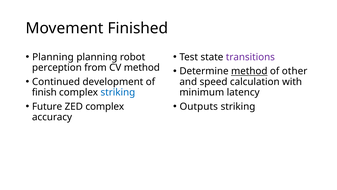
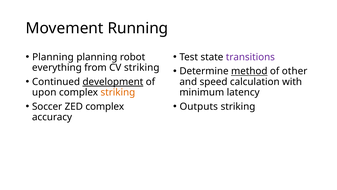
Finished: Finished -> Running
perception: perception -> everything
CV method: method -> striking
development underline: none -> present
finish: finish -> upon
striking at (118, 92) colour: blue -> orange
Future: Future -> Soccer
